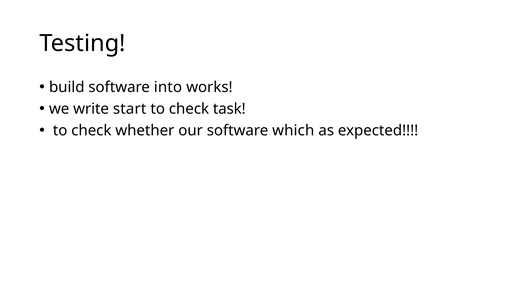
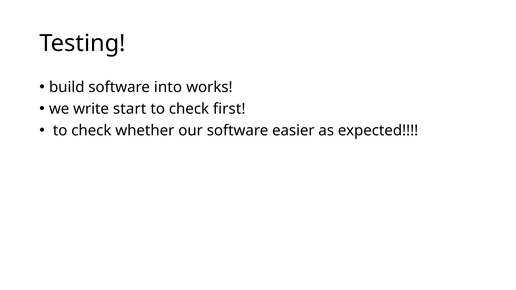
task: task -> first
which: which -> easier
